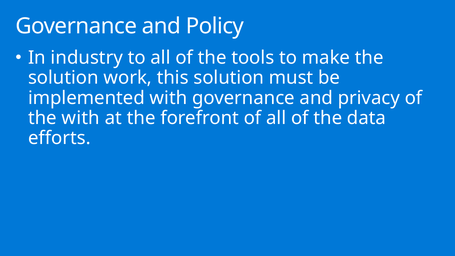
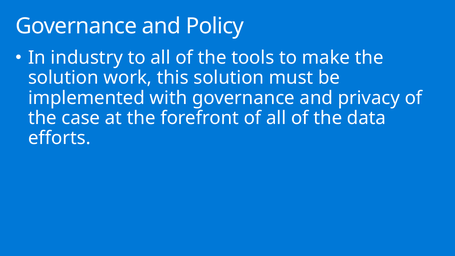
the with: with -> case
